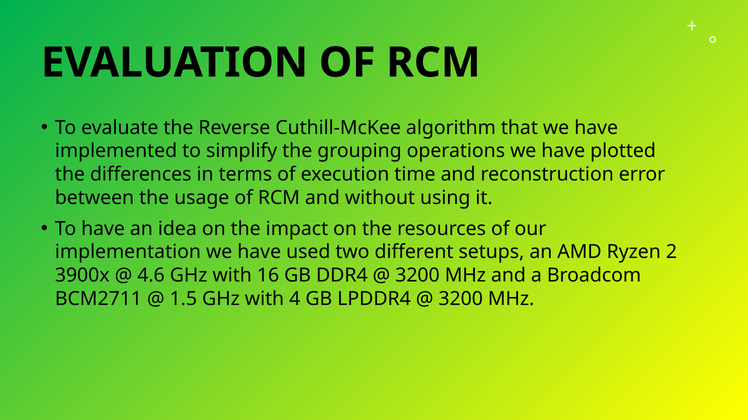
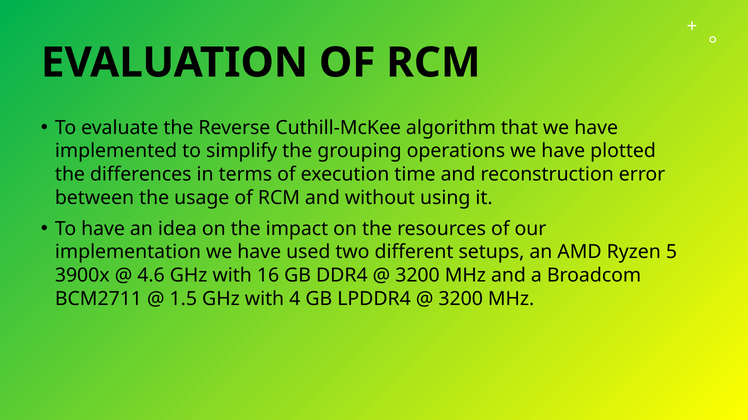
2: 2 -> 5
